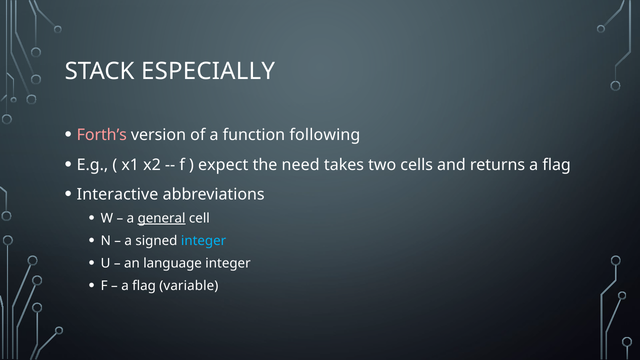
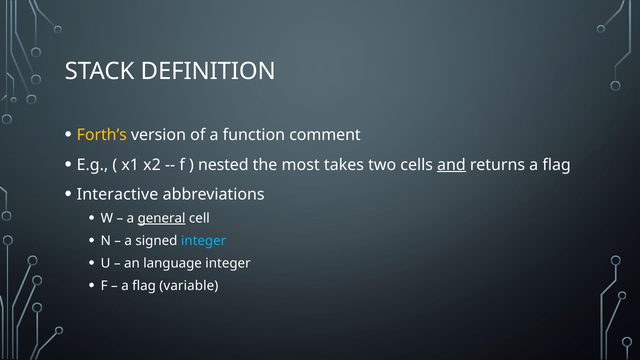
ESPECIALLY: ESPECIALLY -> DEFINITION
Forth’s colour: pink -> yellow
following: following -> comment
expect: expect -> nested
need: need -> most
and underline: none -> present
